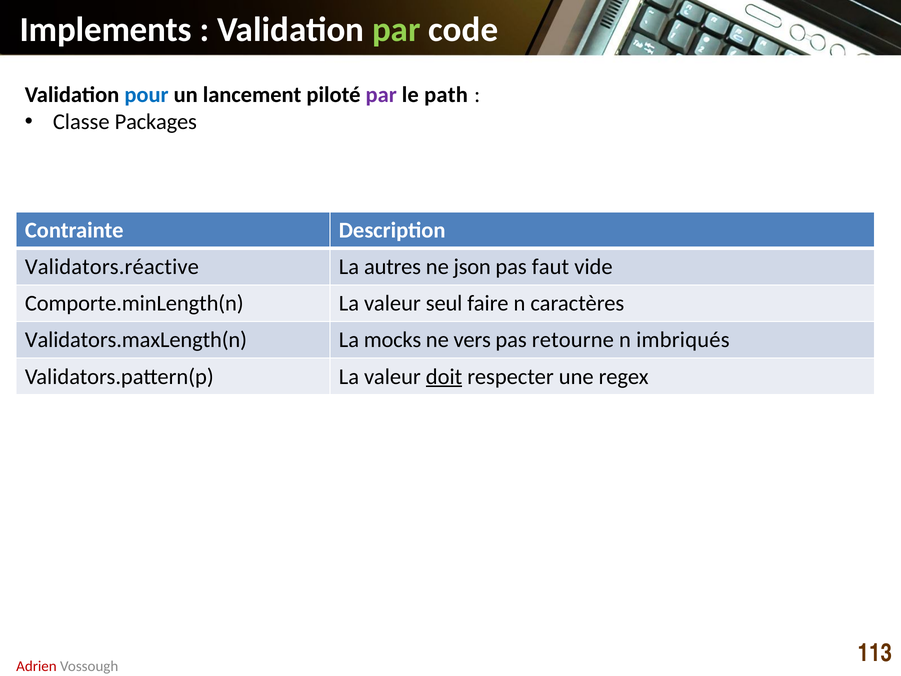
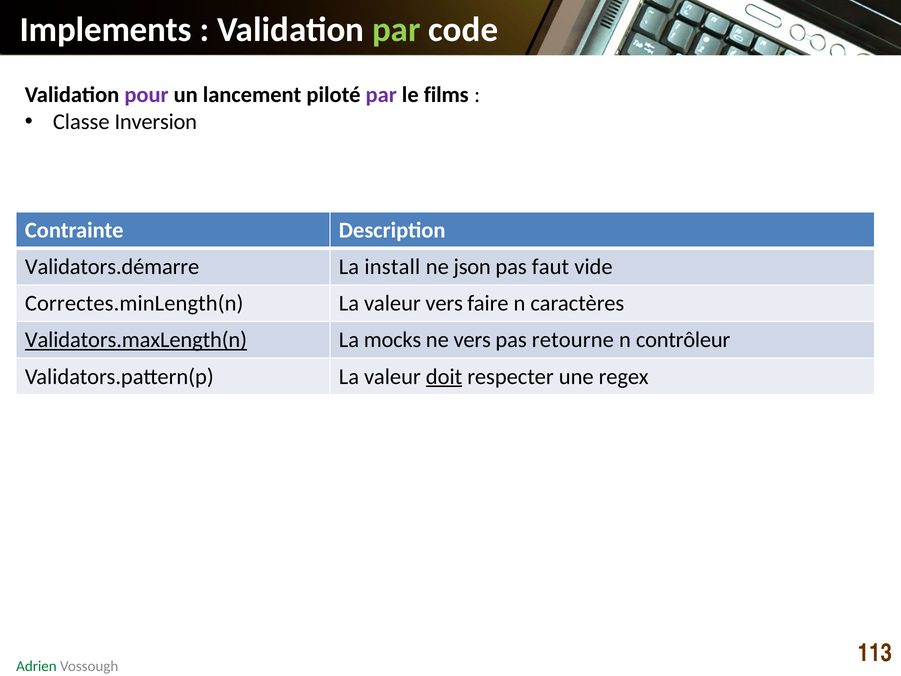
pour colour: blue -> purple
path: path -> films
Packages: Packages -> Inversion
Validators.réactive: Validators.réactive -> Validators.démarre
autres: autres -> install
Comporte.minLength(n: Comporte.minLength(n -> Correctes.minLength(n
valeur seul: seul -> vers
Validators.maxLength(n underline: none -> present
imbriqués: imbriqués -> contrôleur
Adrien colour: red -> green
